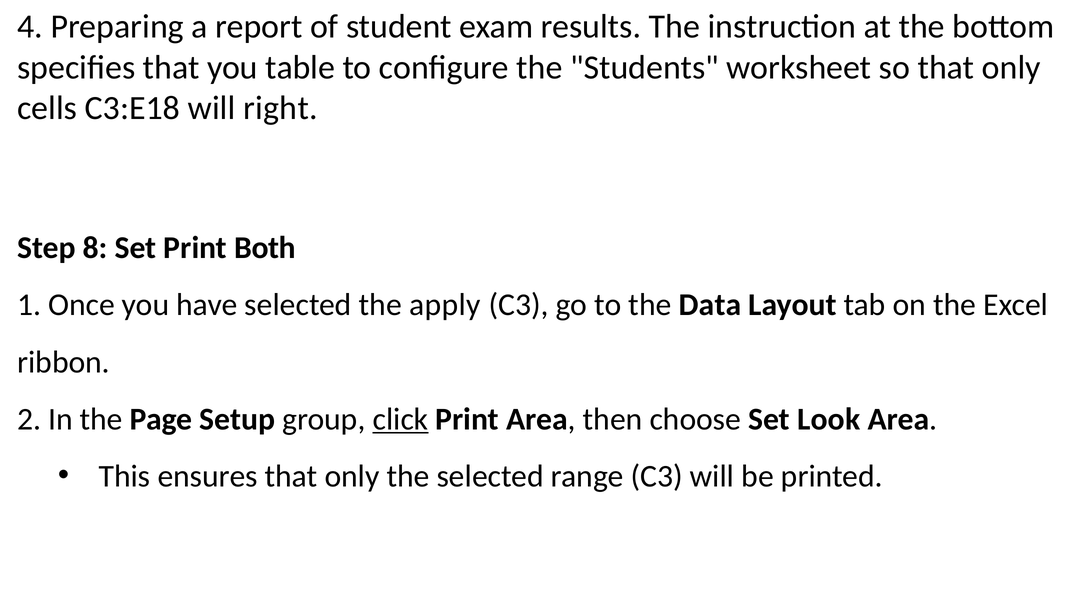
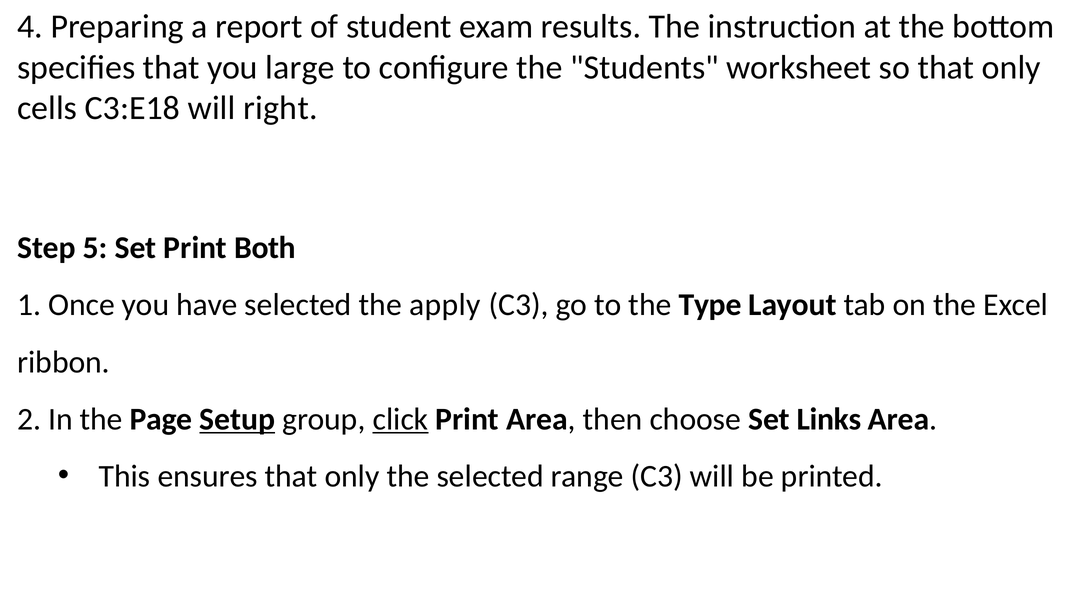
table: table -> large
8: 8 -> 5
Data: Data -> Type
Setup underline: none -> present
Look: Look -> Links
